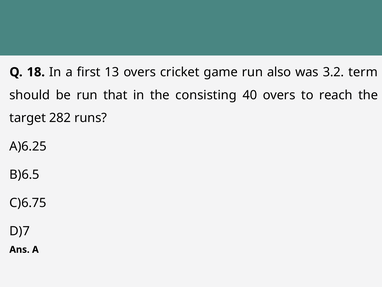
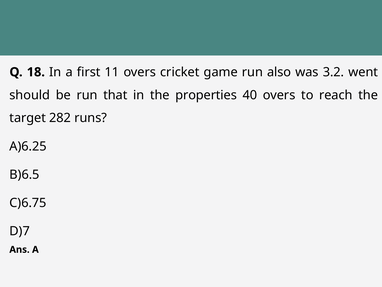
13: 13 -> 11
term: term -> went
consisting: consisting -> properties
